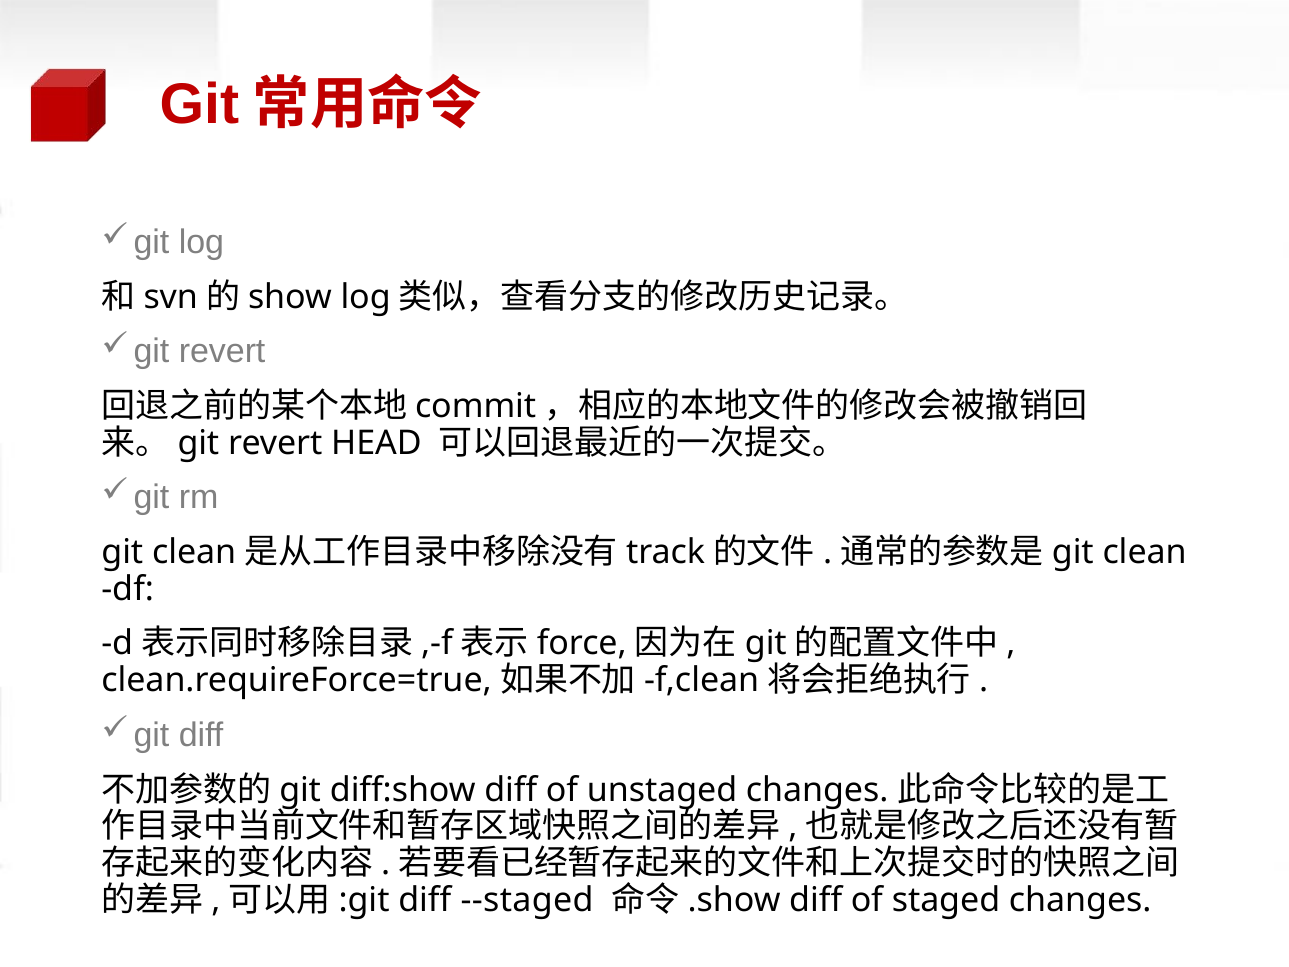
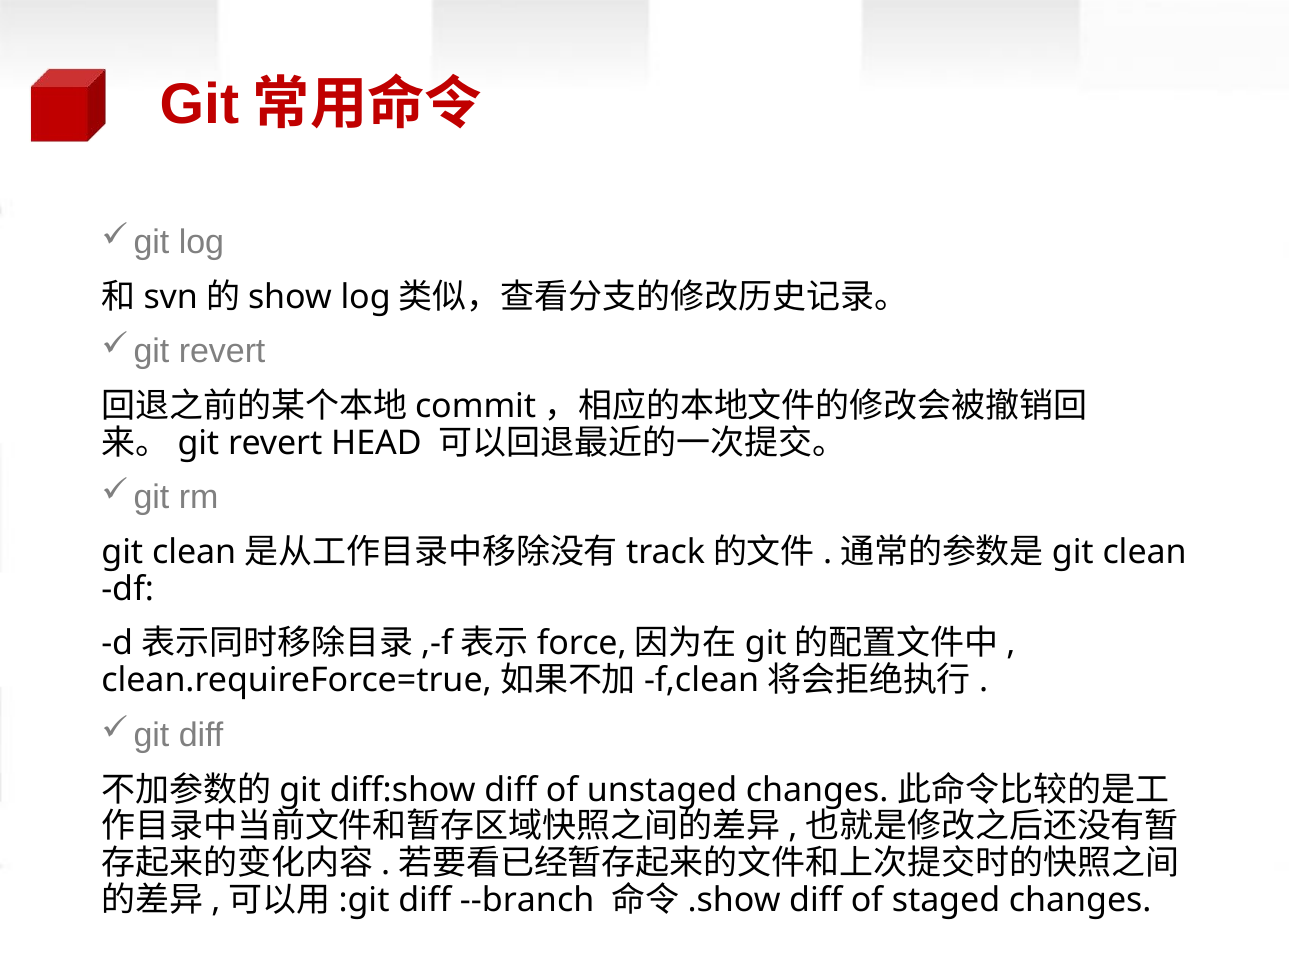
--staged: --staged -> --branch
